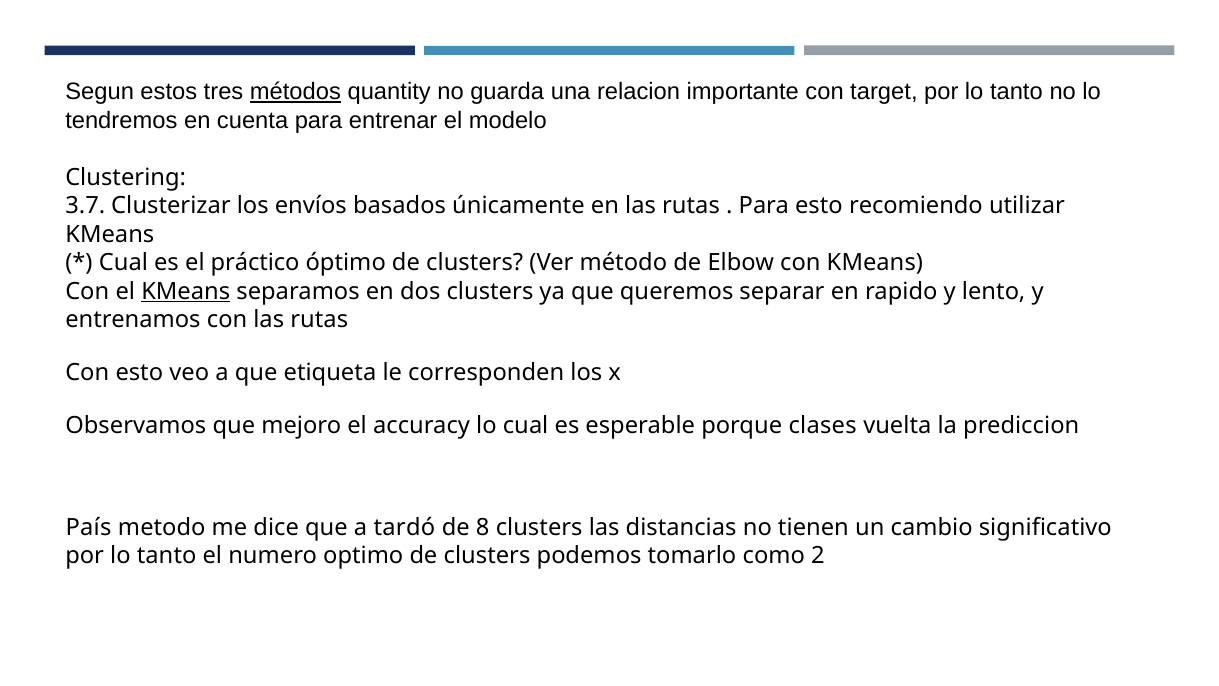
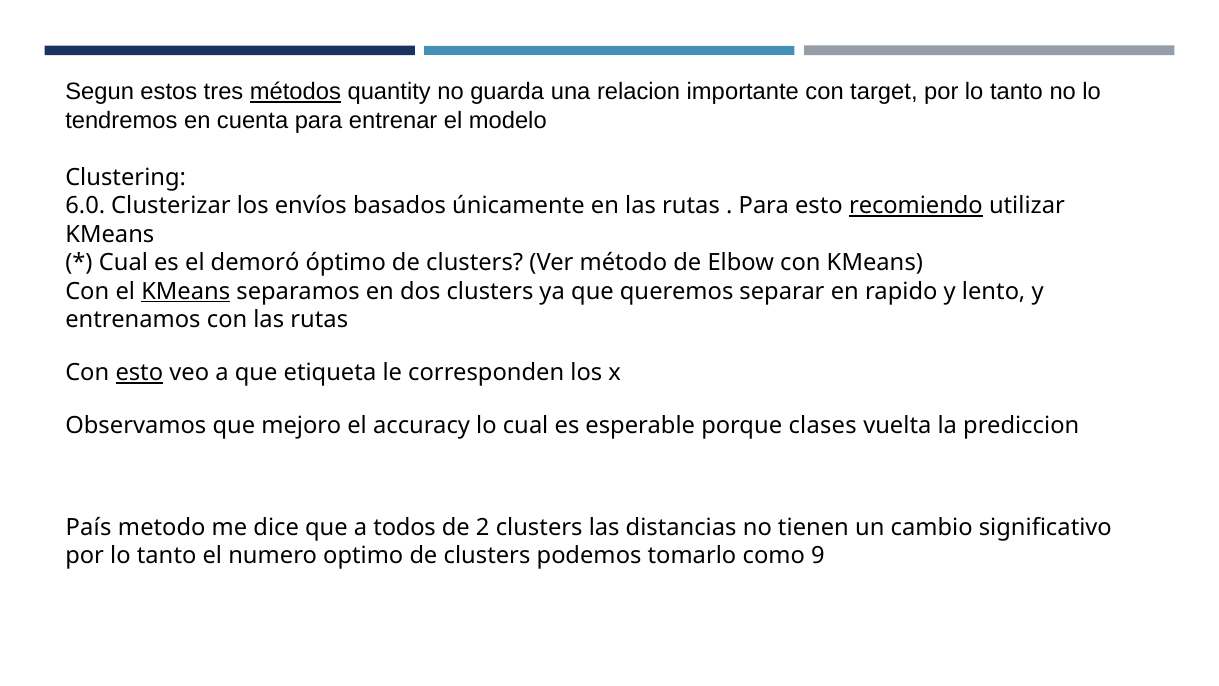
3.7: 3.7 -> 6.0
recomiendo underline: none -> present
práctico: práctico -> demoró
esto at (139, 373) underline: none -> present
tardó: tardó -> todos
8: 8 -> 2
2: 2 -> 9
